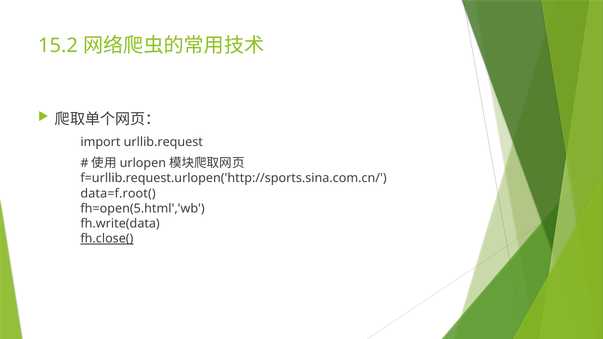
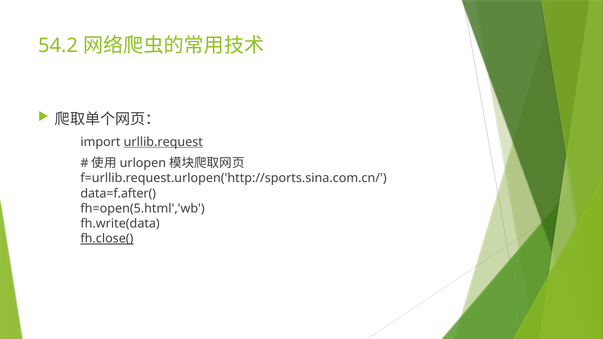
15.2: 15.2 -> 54.2
urllib.request underline: none -> present
data=f.root(: data=f.root( -> data=f.after(
